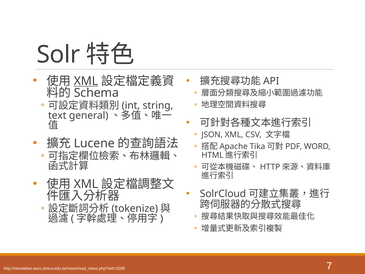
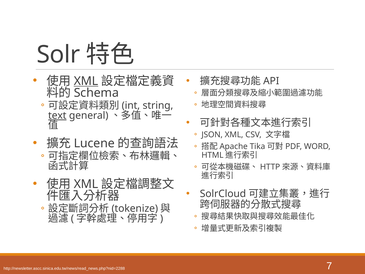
text underline: none -> present
